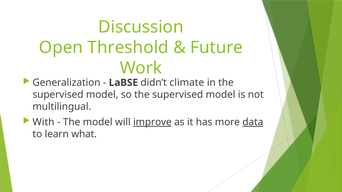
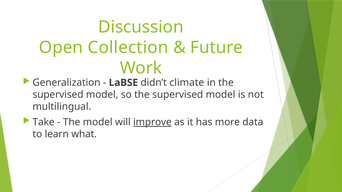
Threshold: Threshold -> Collection
With: With -> Take
data underline: present -> none
